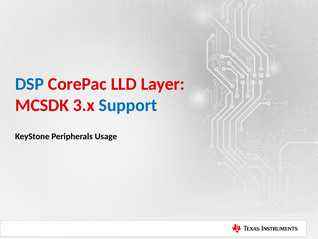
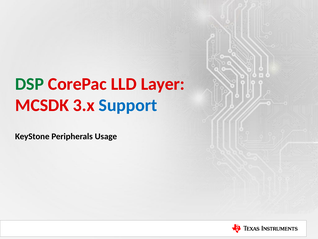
DSP colour: blue -> green
